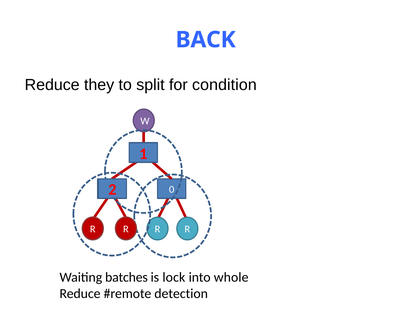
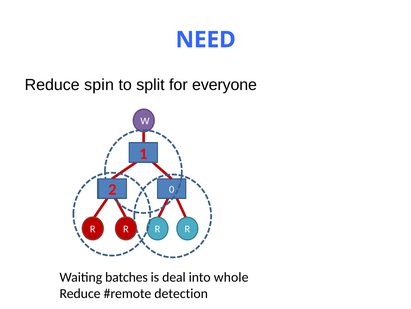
BACK: BACK -> NEED
they: they -> spin
condition: condition -> everyone
lock: lock -> deal
